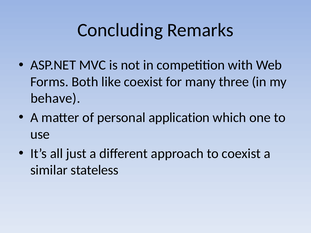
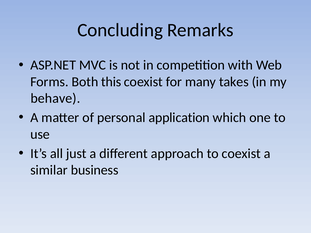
like: like -> this
three: three -> takes
stateless: stateless -> business
